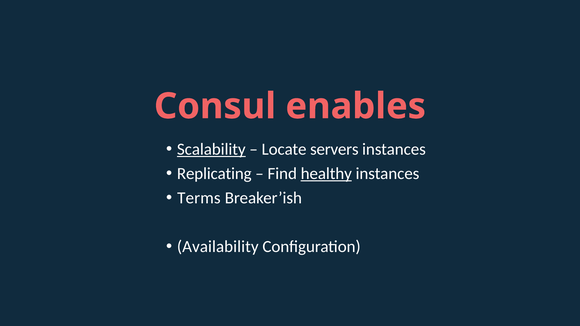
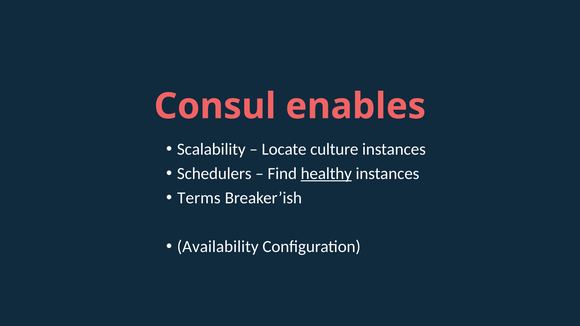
Scalability underline: present -> none
servers: servers -> culture
Replicating: Replicating -> Schedulers
